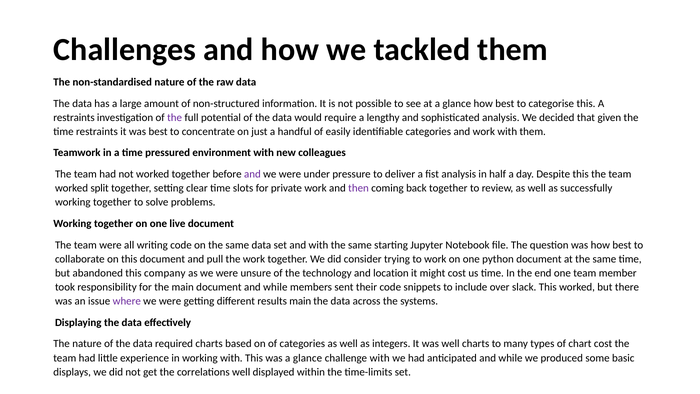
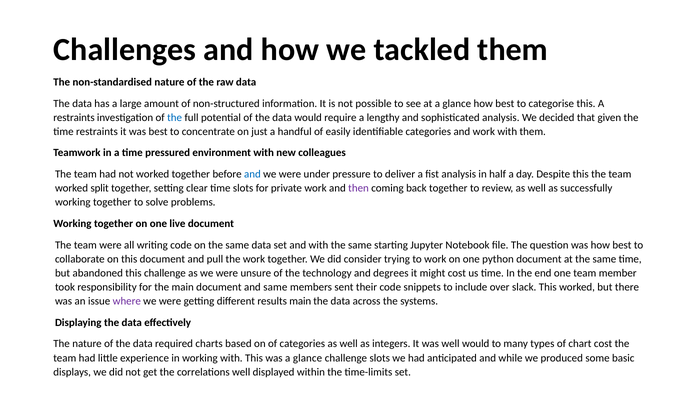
the at (175, 117) colour: purple -> blue
and at (252, 174) colour: purple -> blue
this company: company -> challenge
location: location -> degrees
document and while: while -> same
well charts: charts -> would
challenge with: with -> slots
